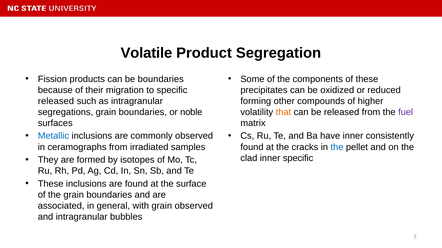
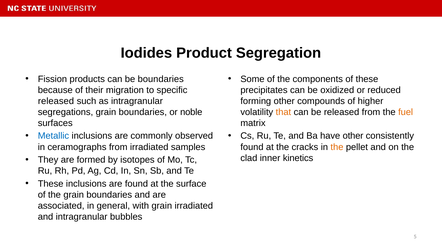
Volatile: Volatile -> Iodides
fuel colour: purple -> orange
have inner: inner -> other
the at (337, 147) colour: blue -> orange
inner specific: specific -> kinetics
grain observed: observed -> irradiated
